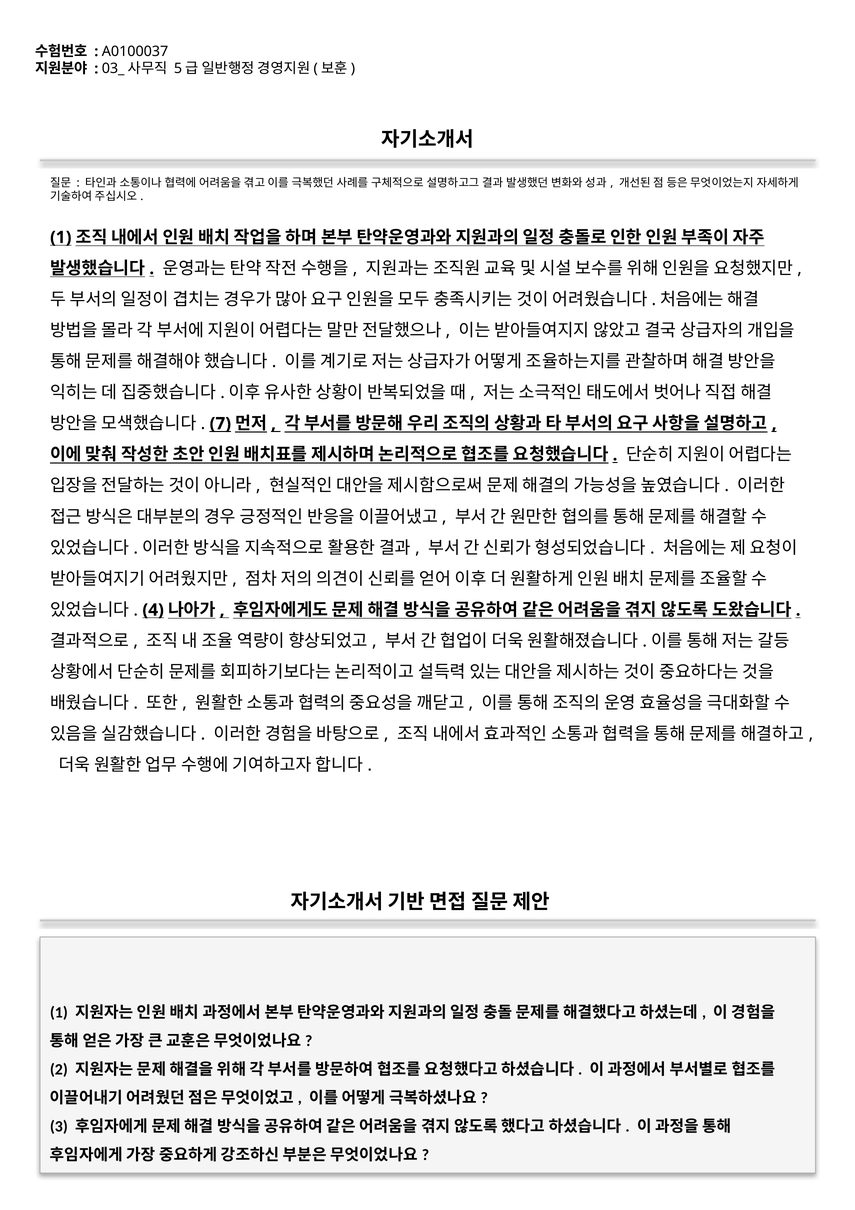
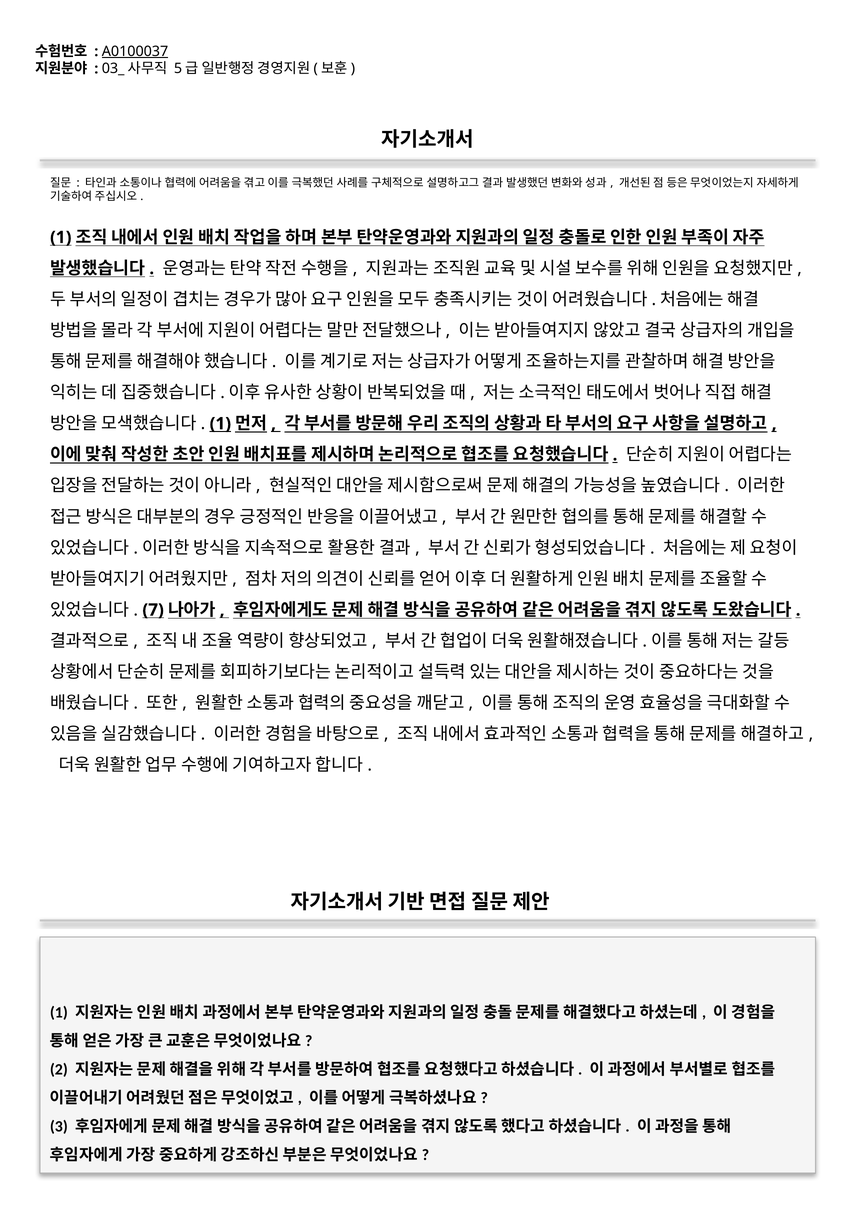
A0100037 underline: none -> present
7 at (220, 423): 7 -> 1
4: 4 -> 7
